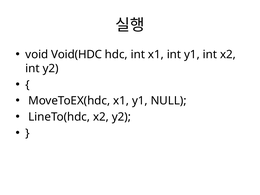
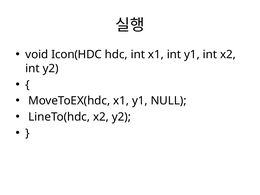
Void(HDC: Void(HDC -> Icon(HDC
